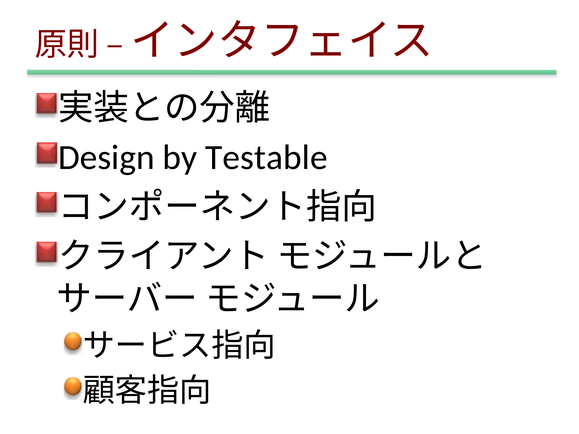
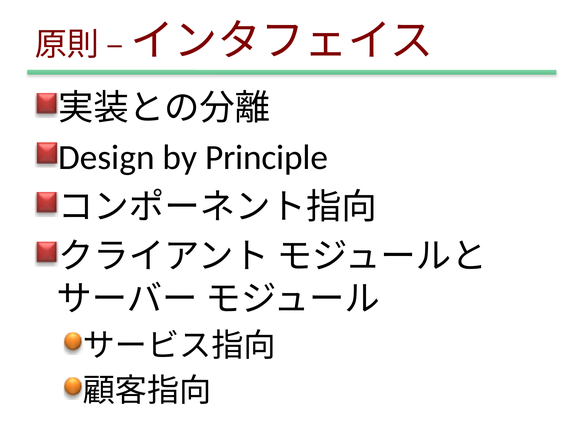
Testable: Testable -> Principle
